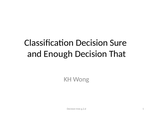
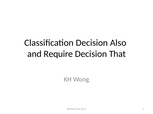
Sure: Sure -> Also
Enough: Enough -> Require
